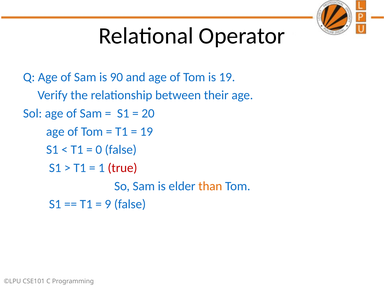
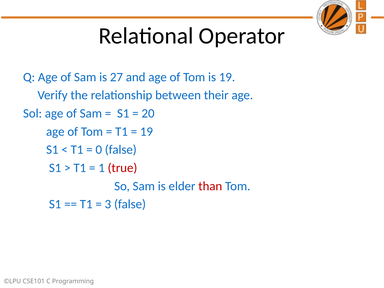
90: 90 -> 27
than colour: orange -> red
9: 9 -> 3
